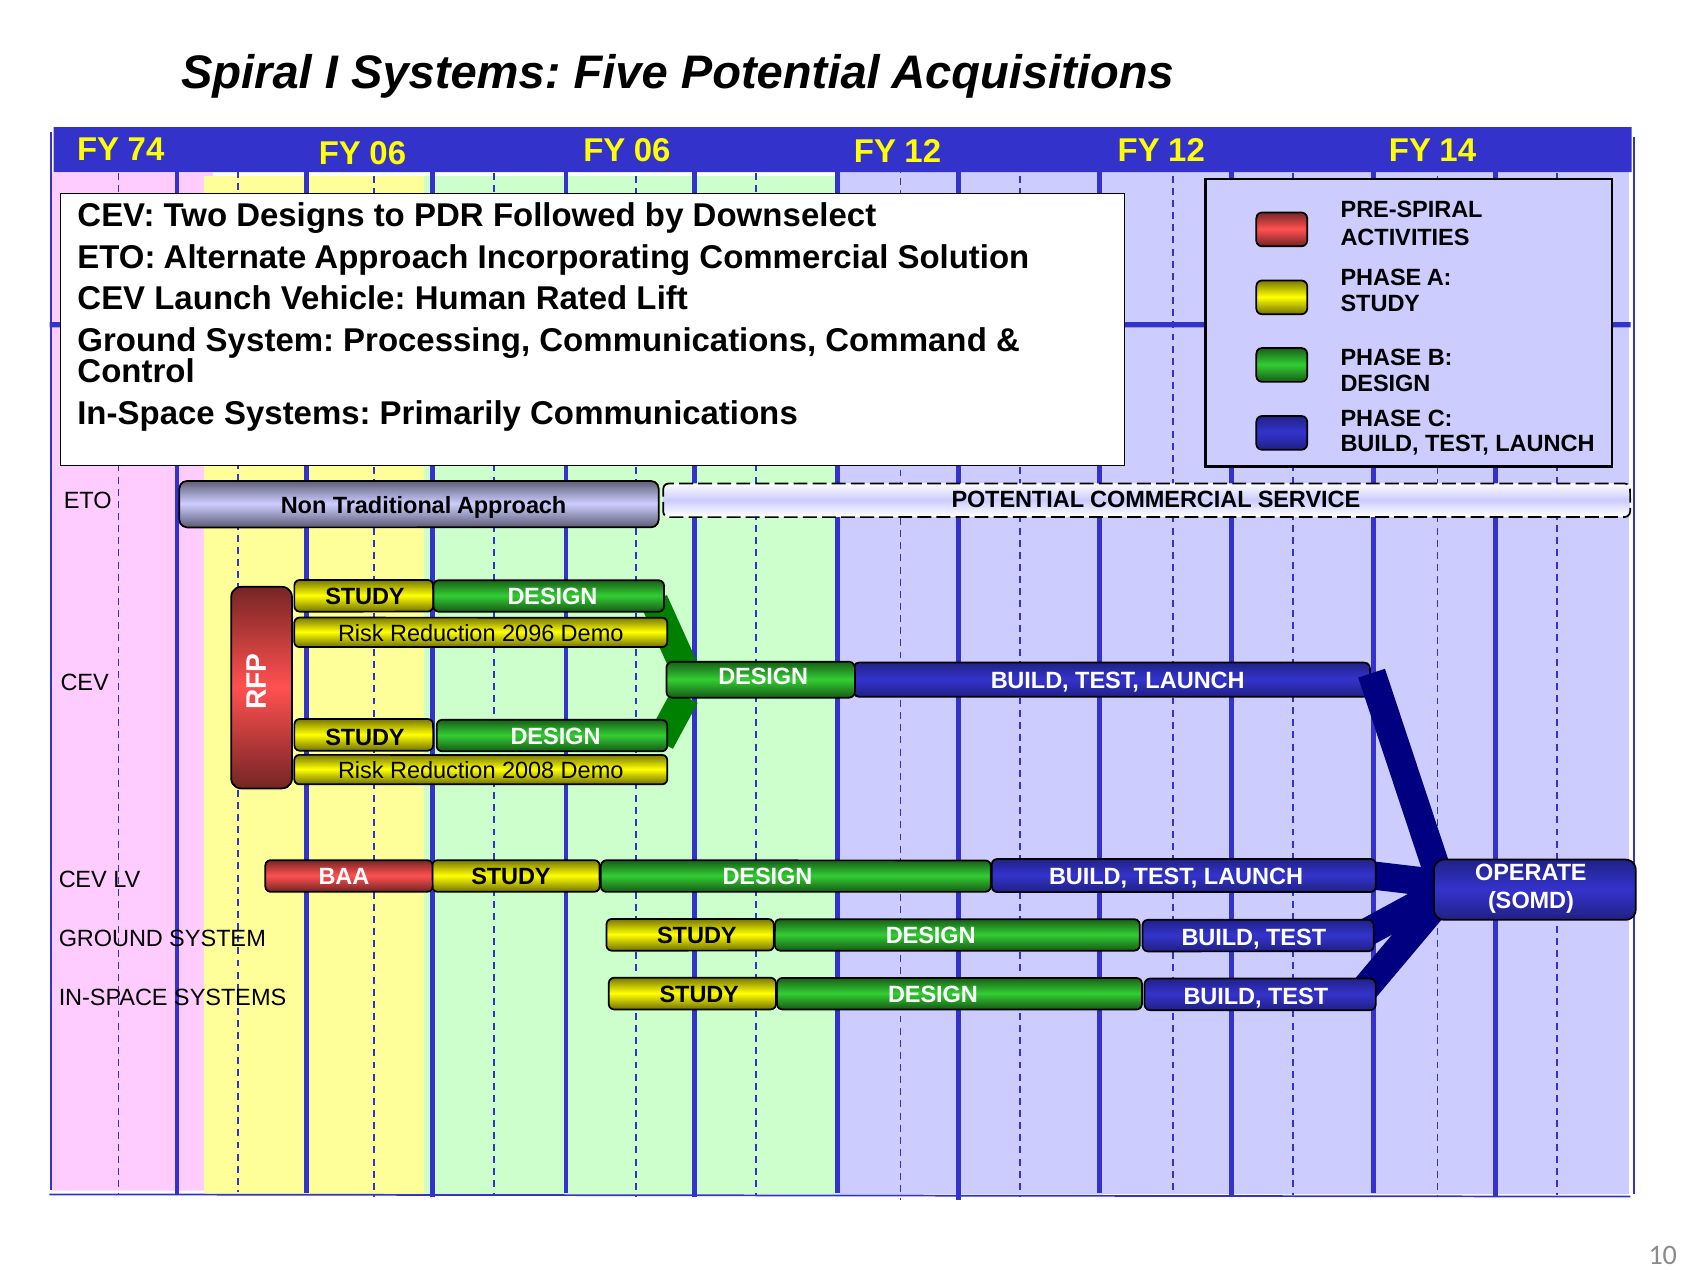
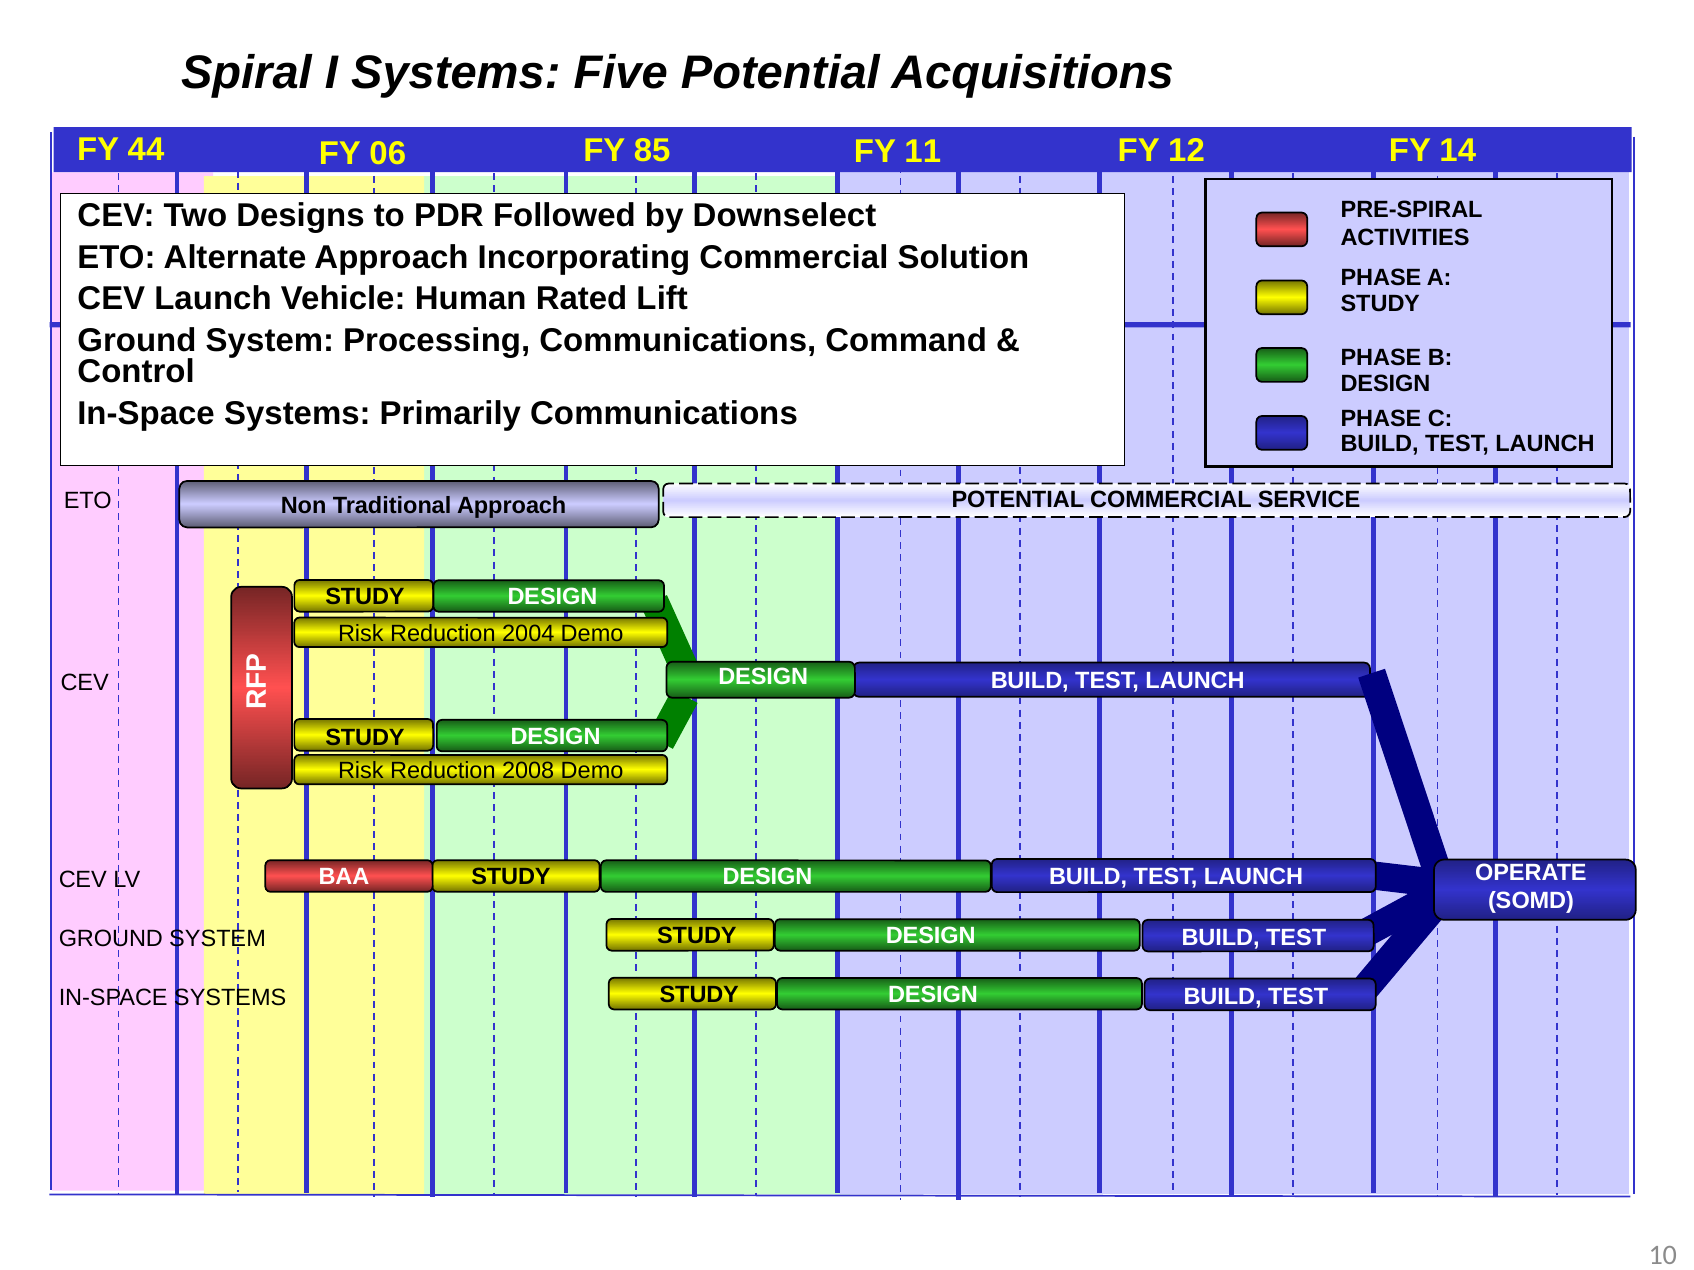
74: 74 -> 44
06 FY 06: 06 -> 85
12 at (923, 152): 12 -> 11
2096: 2096 -> 2004
